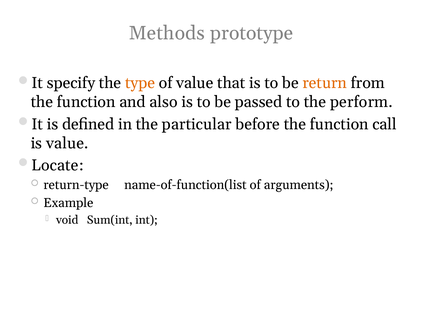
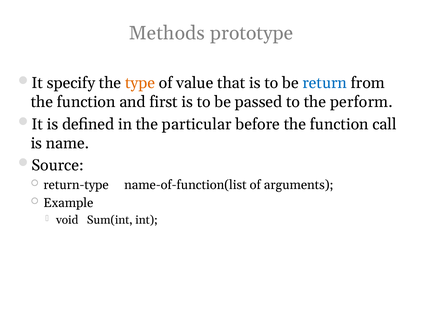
return colour: orange -> blue
also: also -> first
is value: value -> name
Locate: Locate -> Source
